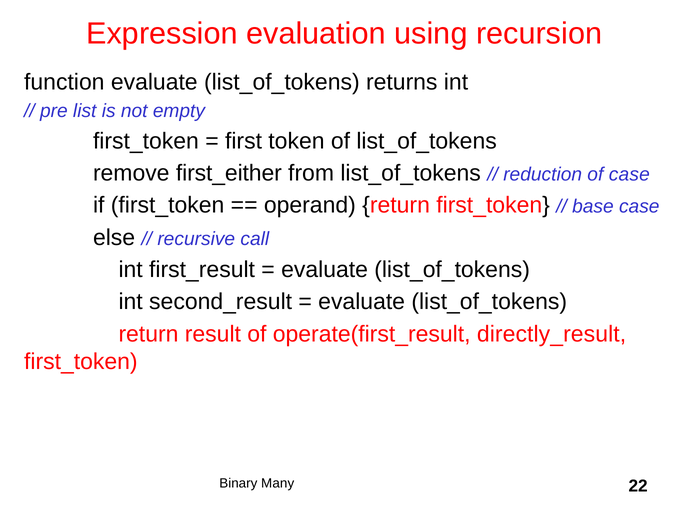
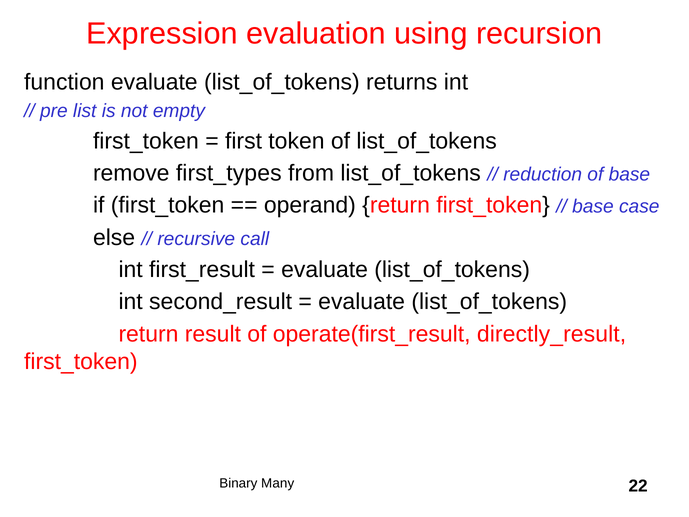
first_either: first_either -> first_types
of case: case -> base
